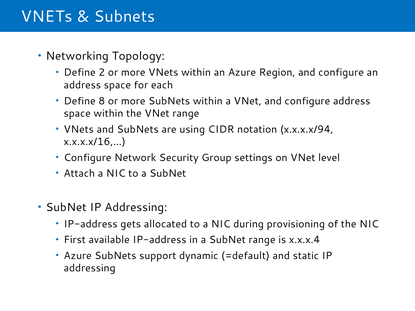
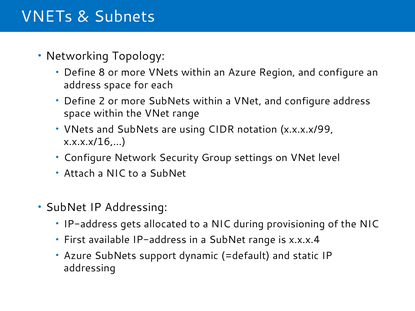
2: 2 -> 8
8: 8 -> 2
x.x.x.x/94: x.x.x.x/94 -> x.x.x.x/99
